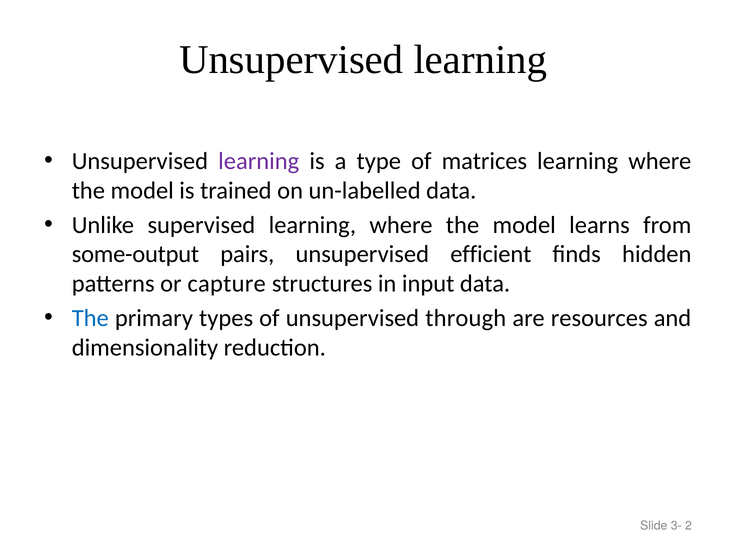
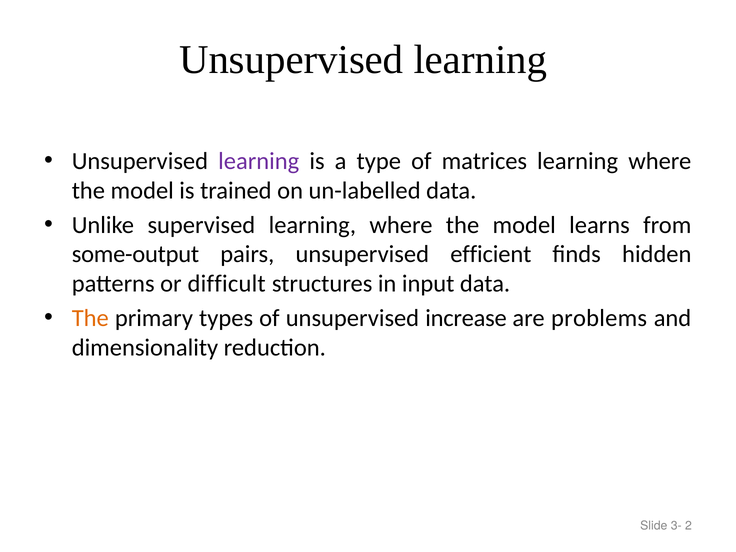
capture: capture -> difficult
The at (90, 318) colour: blue -> orange
through: through -> increase
resources: resources -> problems
